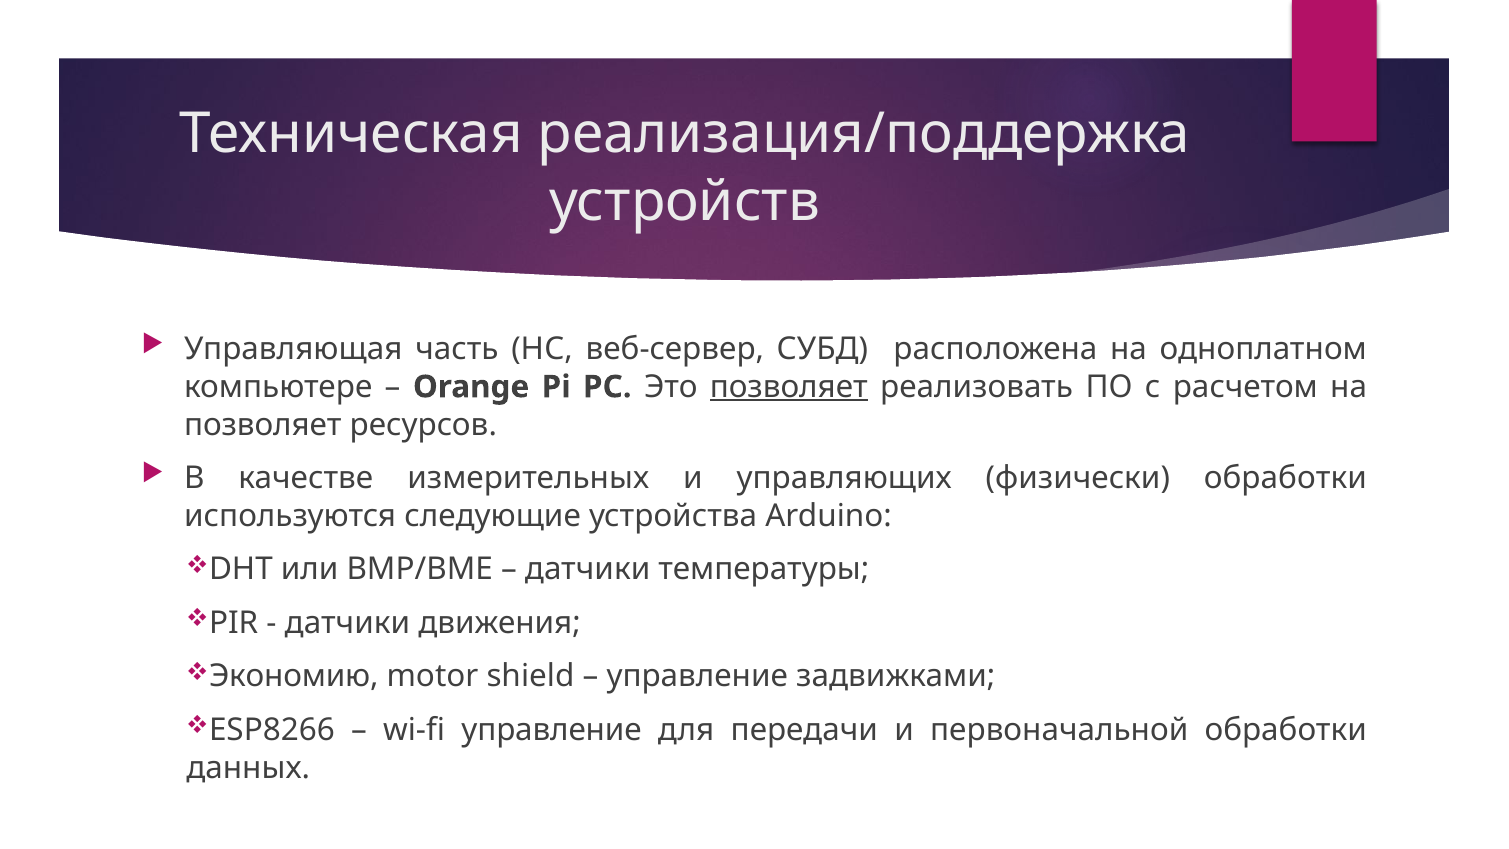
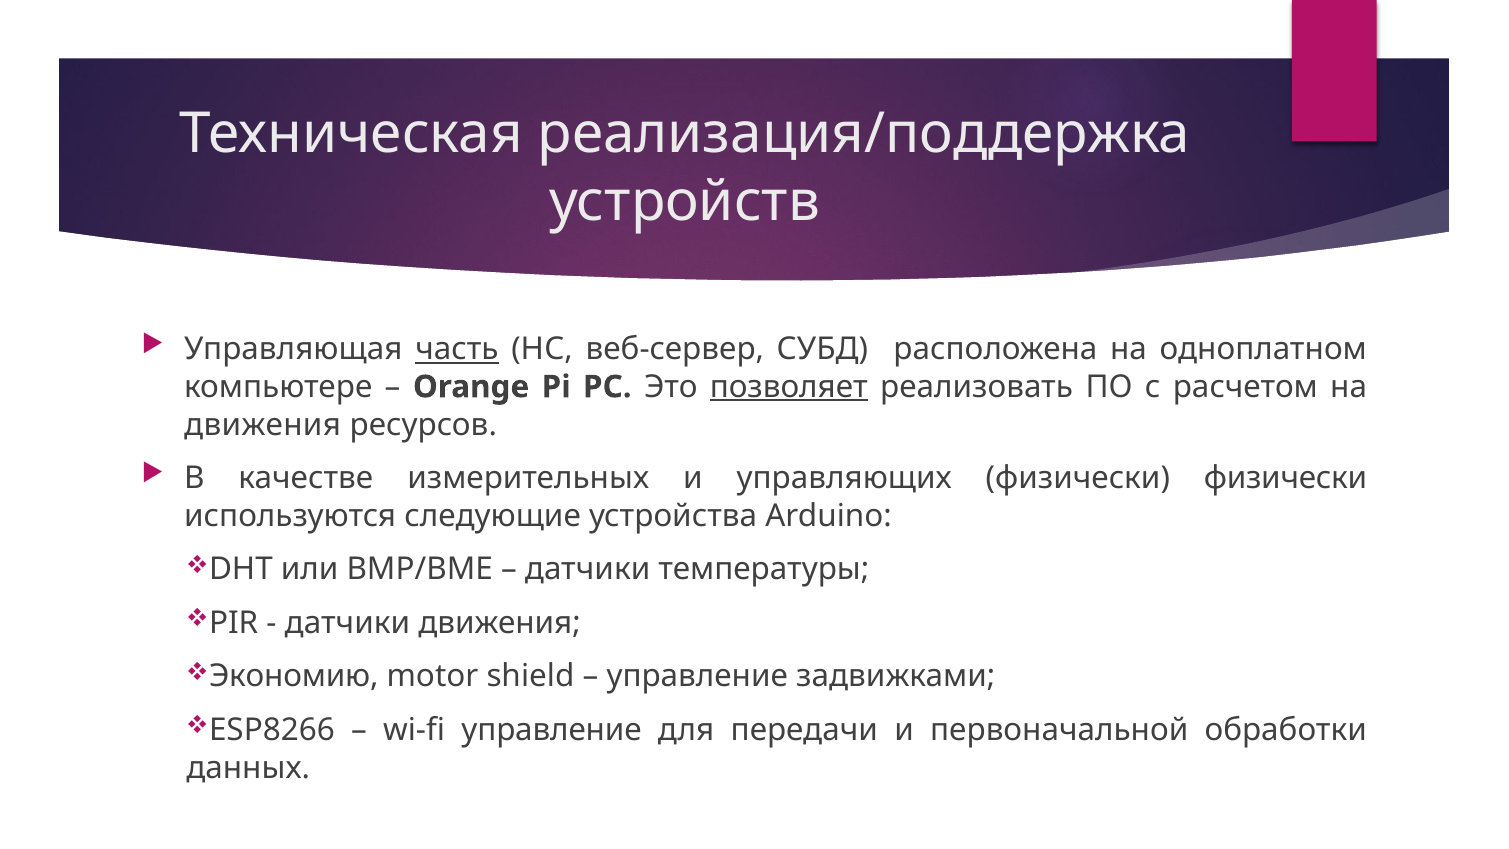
часть underline: none -> present
позволяет at (263, 425): позволяет -> движения
физически обработки: обработки -> физически
